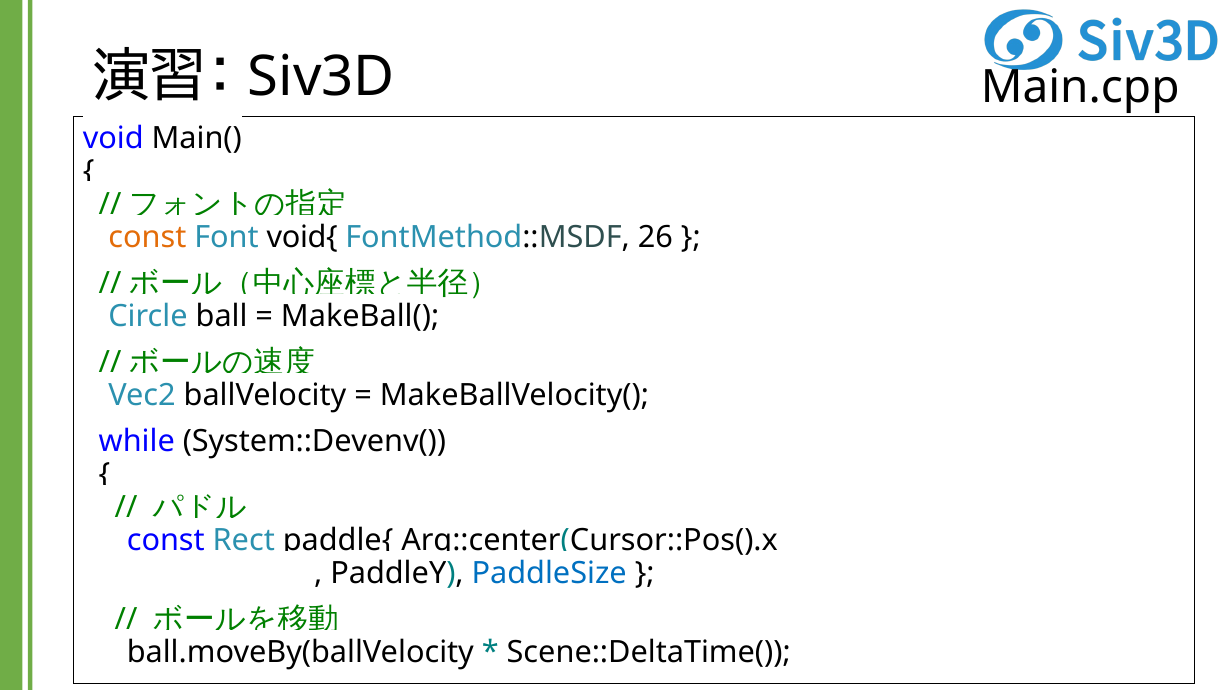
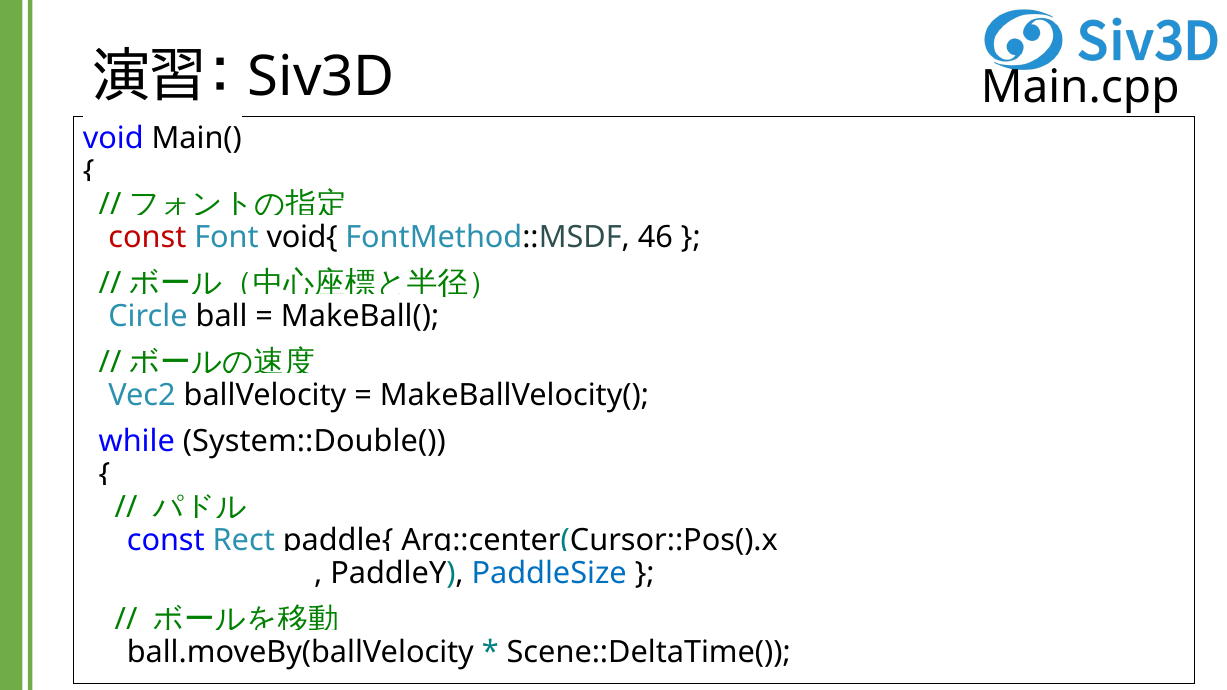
const at (147, 237) colour: orange -> red
26: 26 -> 46
System::Devenv(: System::Devenv( -> System::Double(
